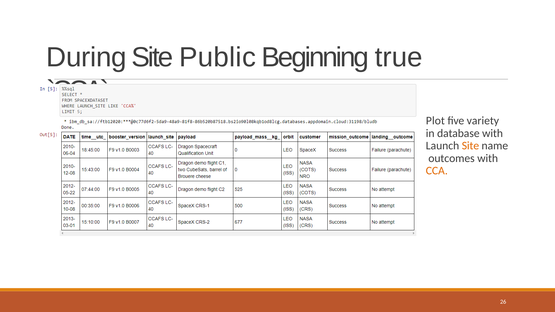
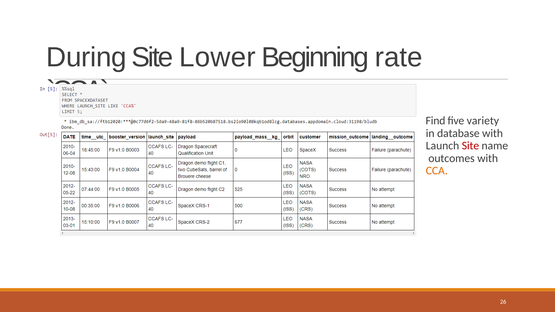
Public: Public -> Lower
true: true -> rate
Plot: Plot -> Find
Site at (470, 146) colour: orange -> red
